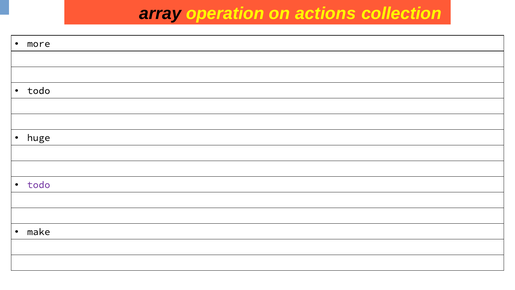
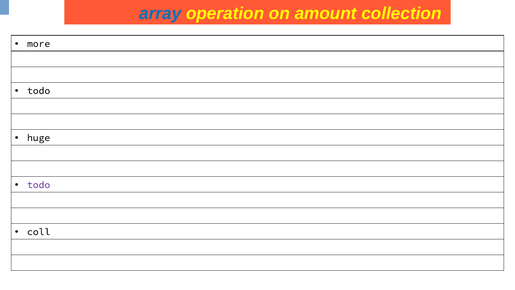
array colour: black -> blue
actions: actions -> amount
make: make -> coll
